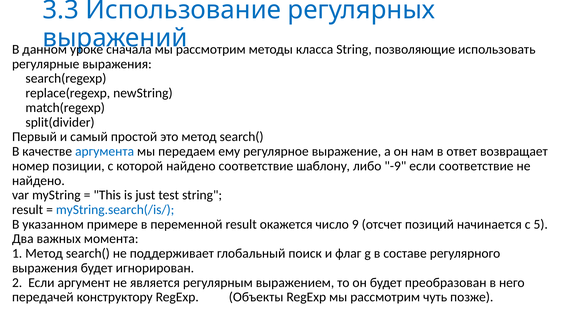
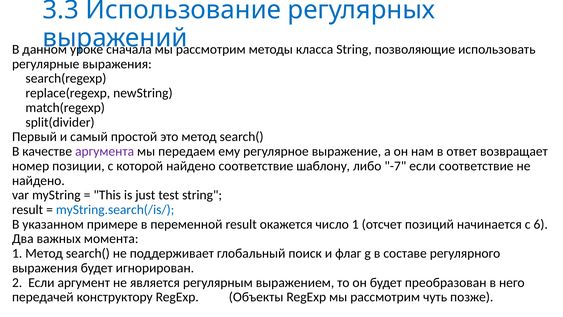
аргумента colour: blue -> purple
-9: -9 -> -7
число 9: 9 -> 1
5: 5 -> 6
